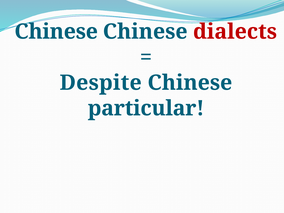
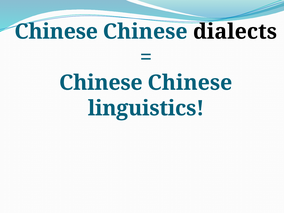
dialects colour: red -> black
Despite at (101, 83): Despite -> Chinese
particular: particular -> linguistics
